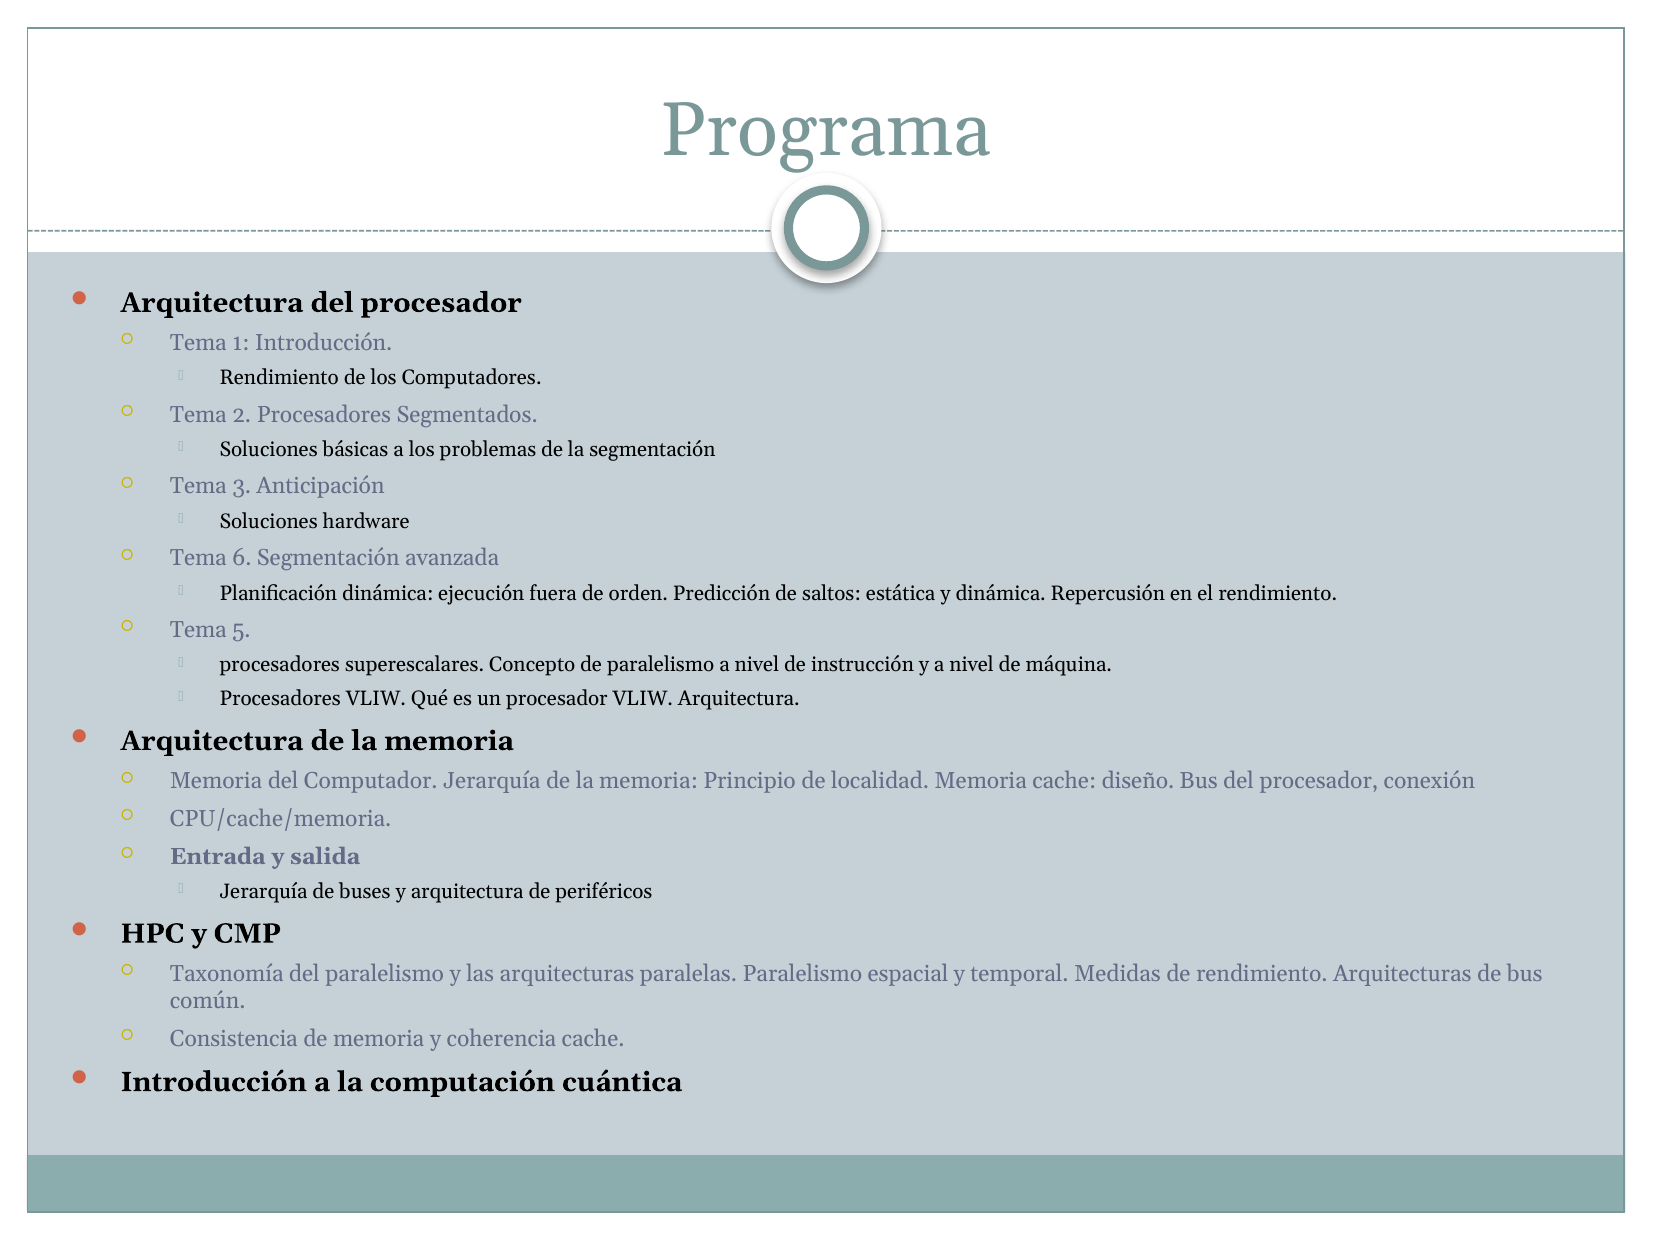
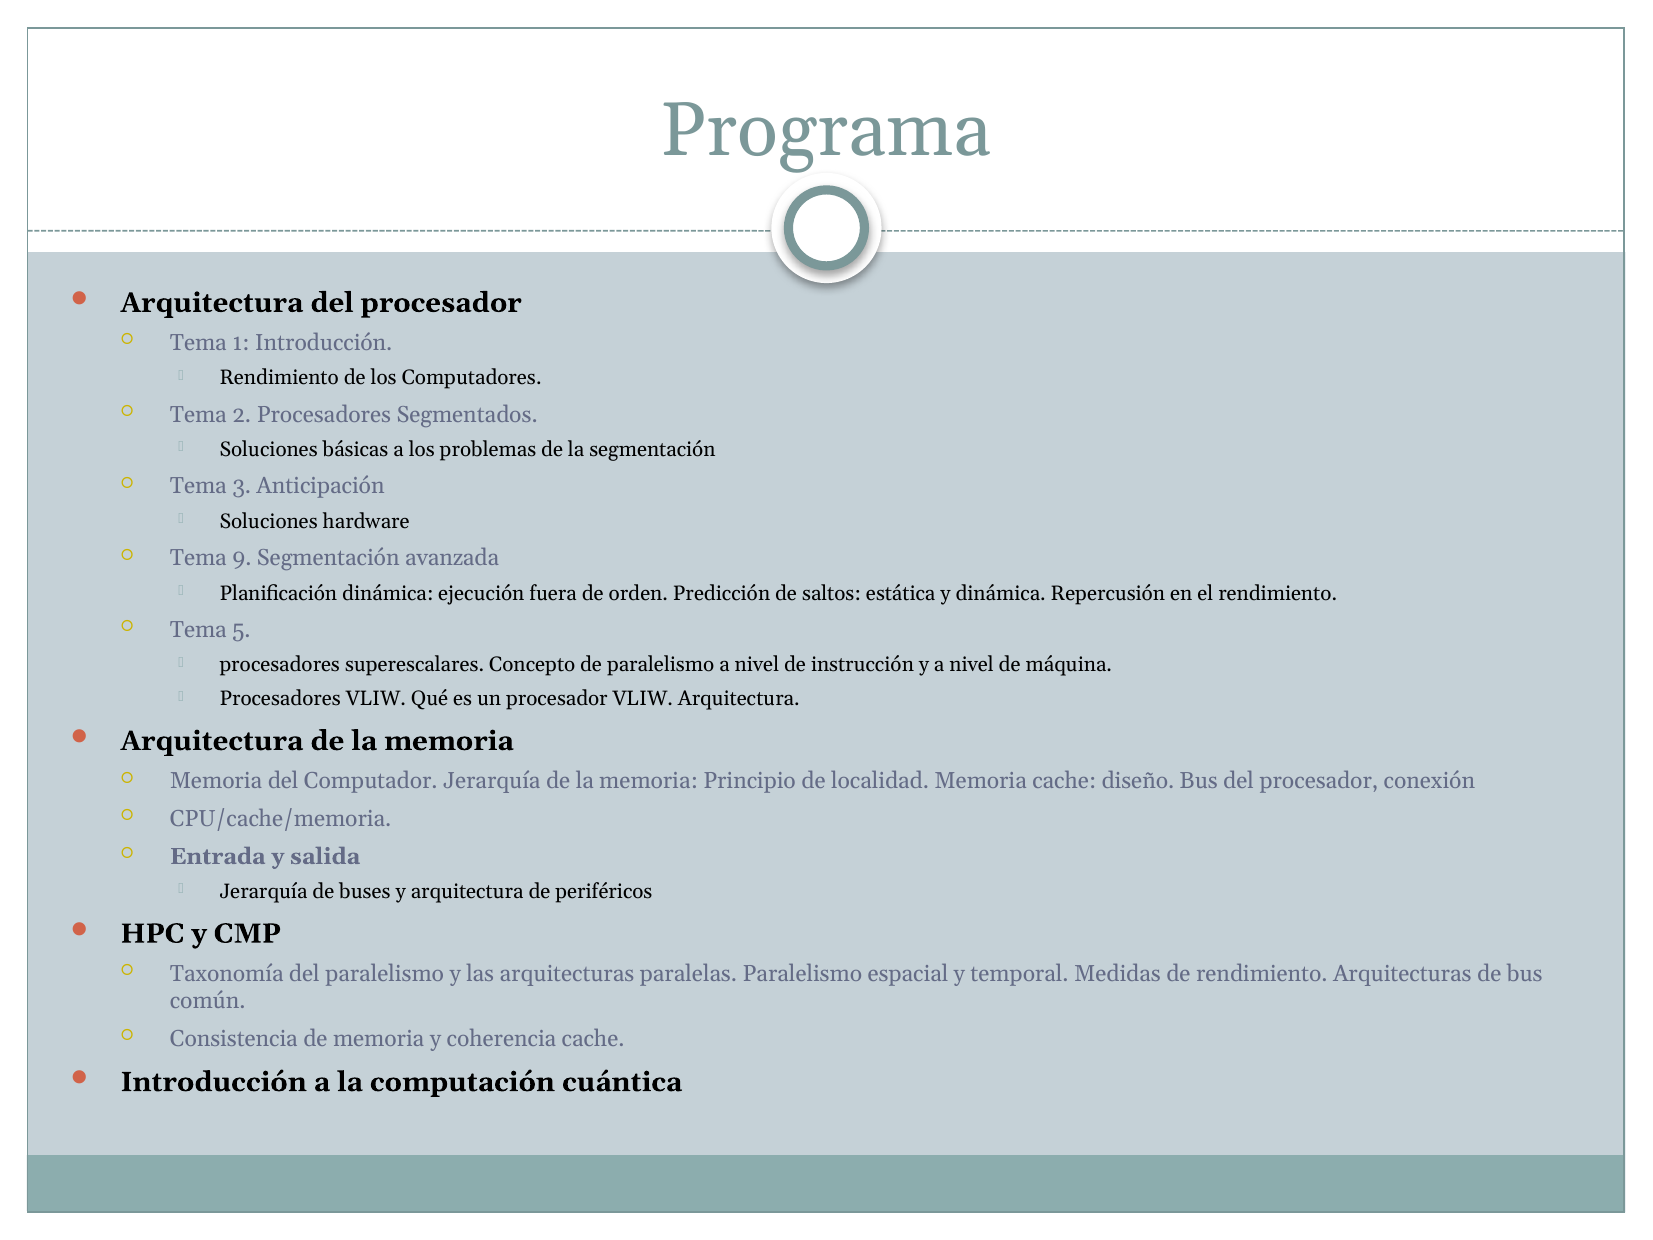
6: 6 -> 9
